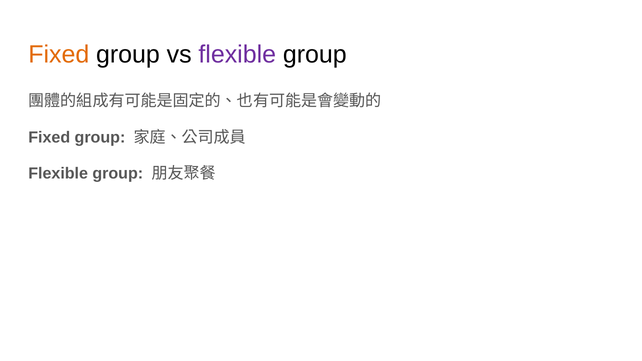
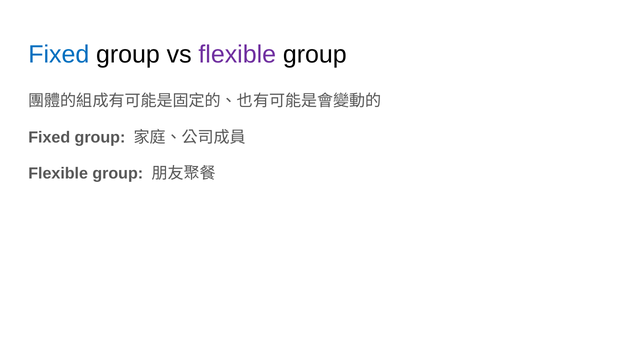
Fixed at (59, 54) colour: orange -> blue
